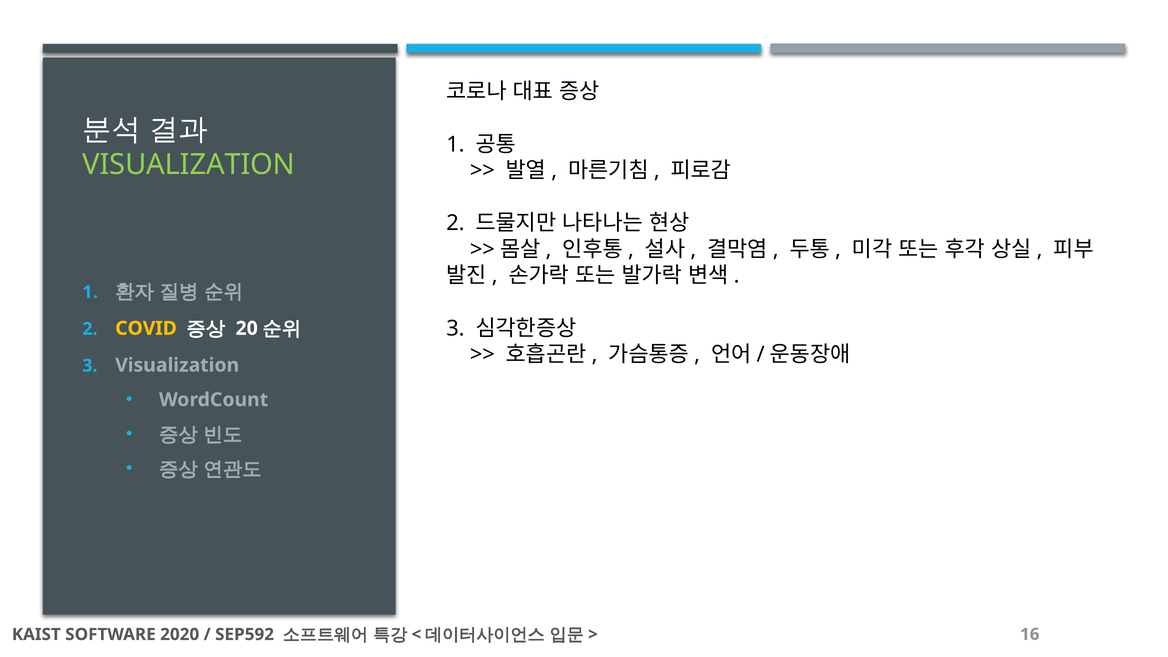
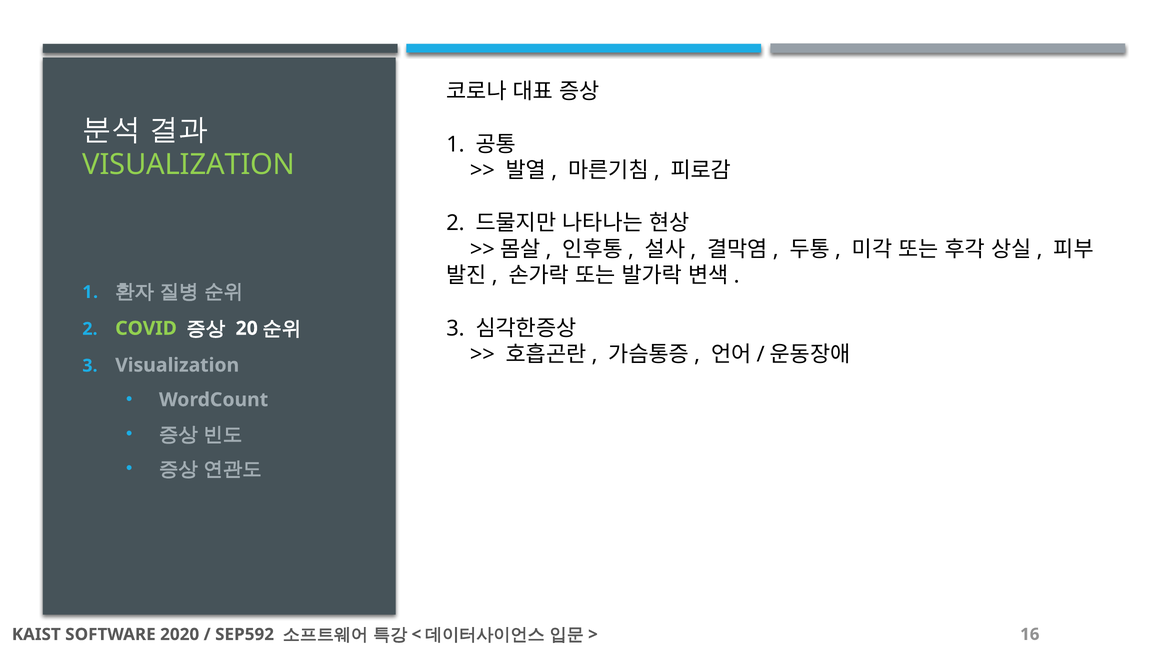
COVID colour: yellow -> light green
